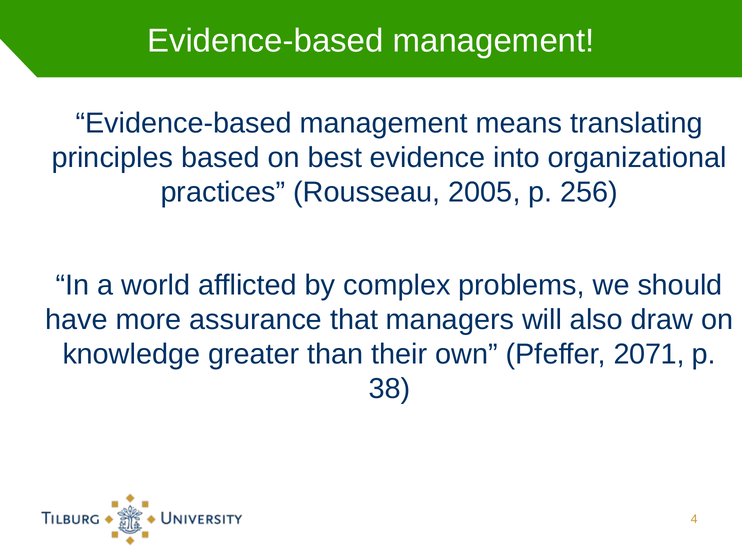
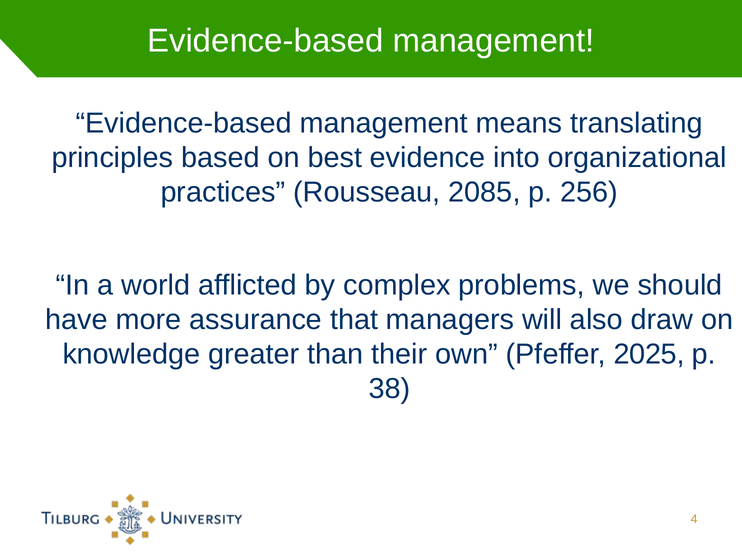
2005: 2005 -> 2085
2071: 2071 -> 2025
